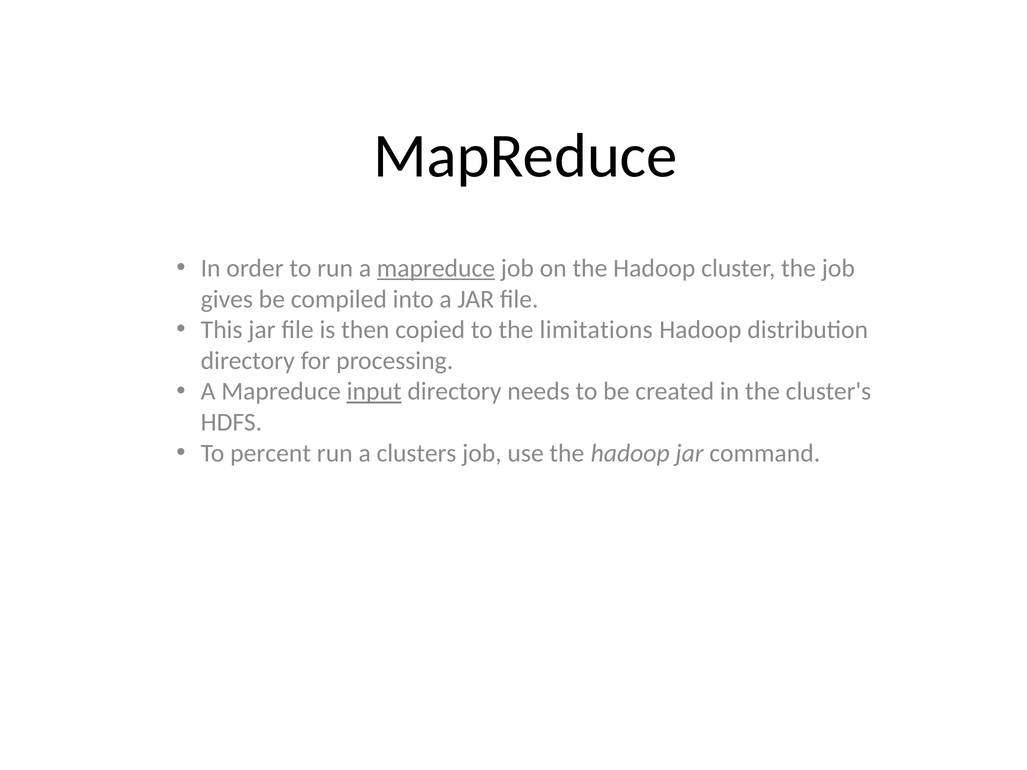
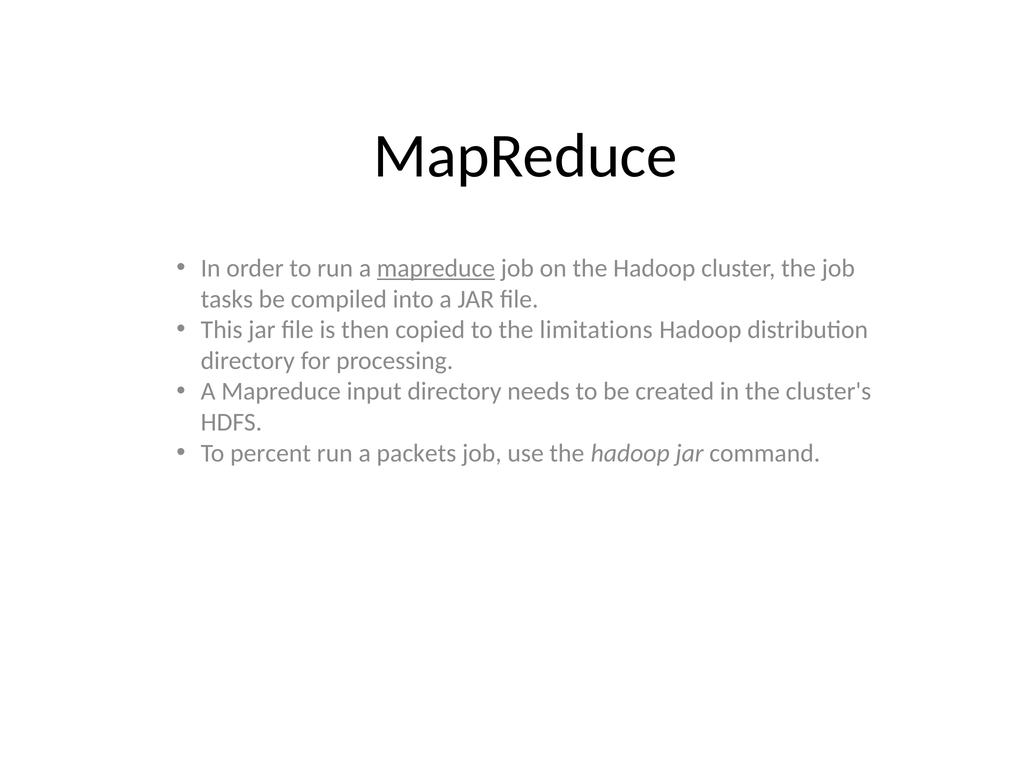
gives: gives -> tasks
input underline: present -> none
clusters: clusters -> packets
